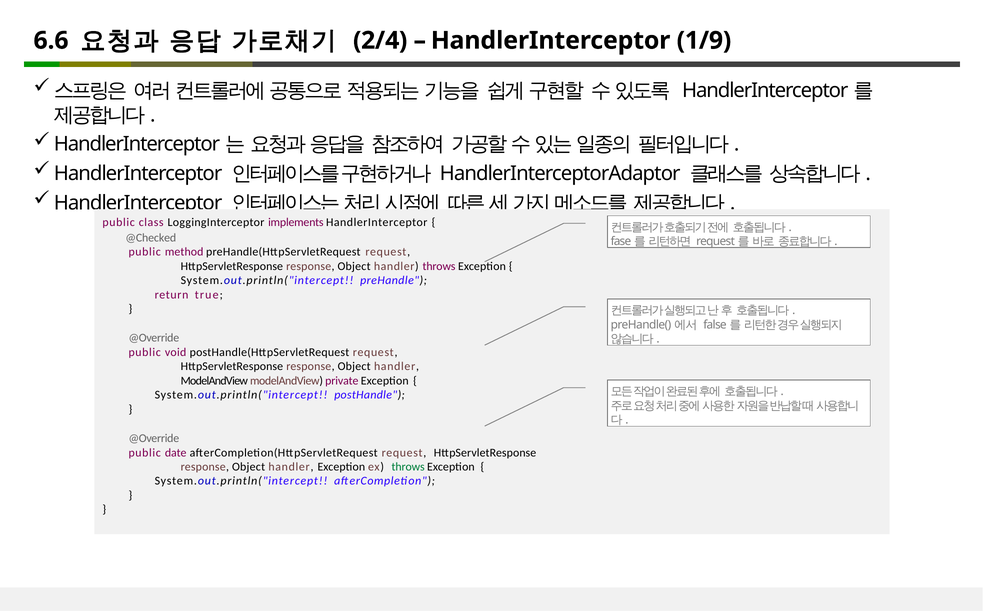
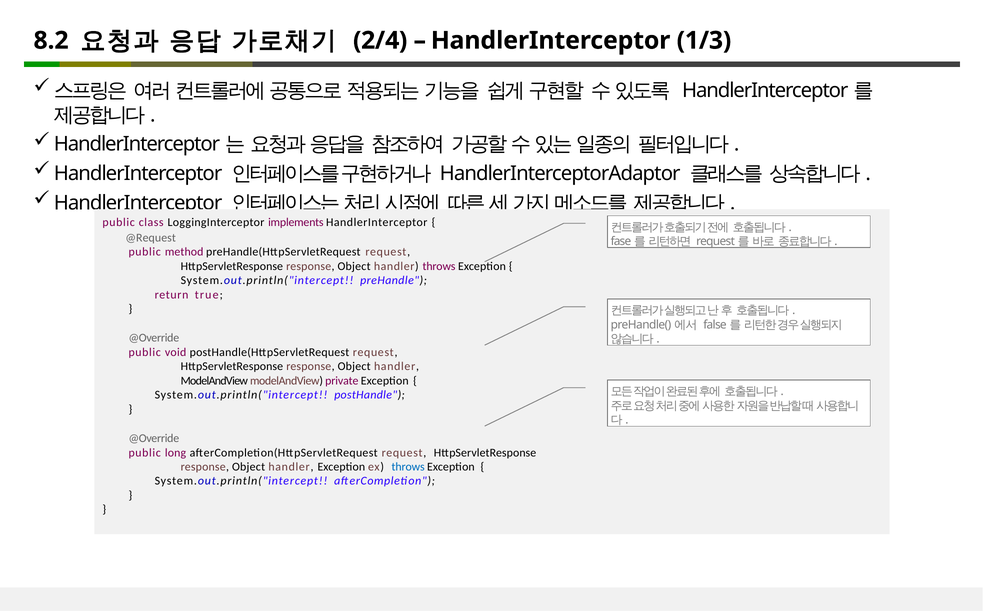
6.6: 6.6 -> 8.2
1/9: 1/9 -> 1/3
@Checked: @Checked -> @Request
date: date -> long
throws at (408, 467) colour: green -> blue
